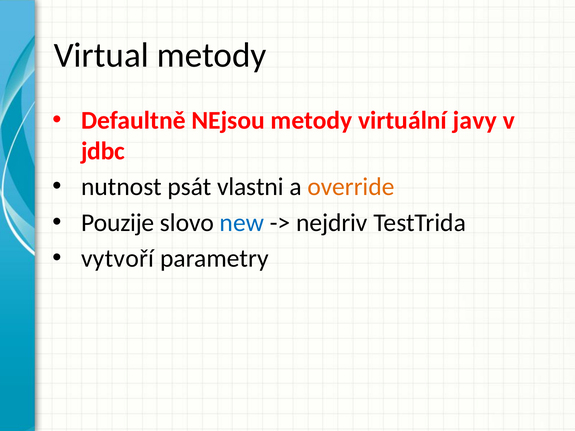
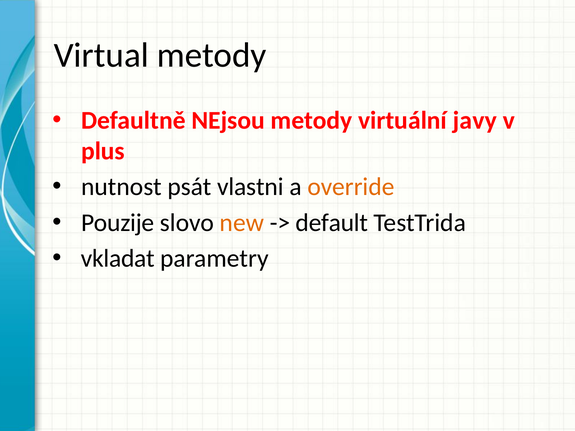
jdbc: jdbc -> plus
new colour: blue -> orange
nejdriv: nejdriv -> default
vytvoří: vytvoří -> vkladat
